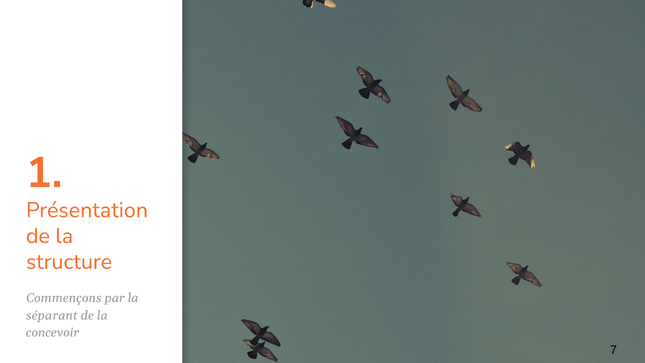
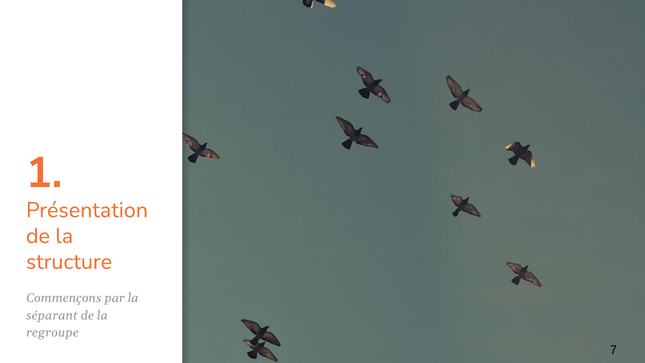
concevoir: concevoir -> regroupe
